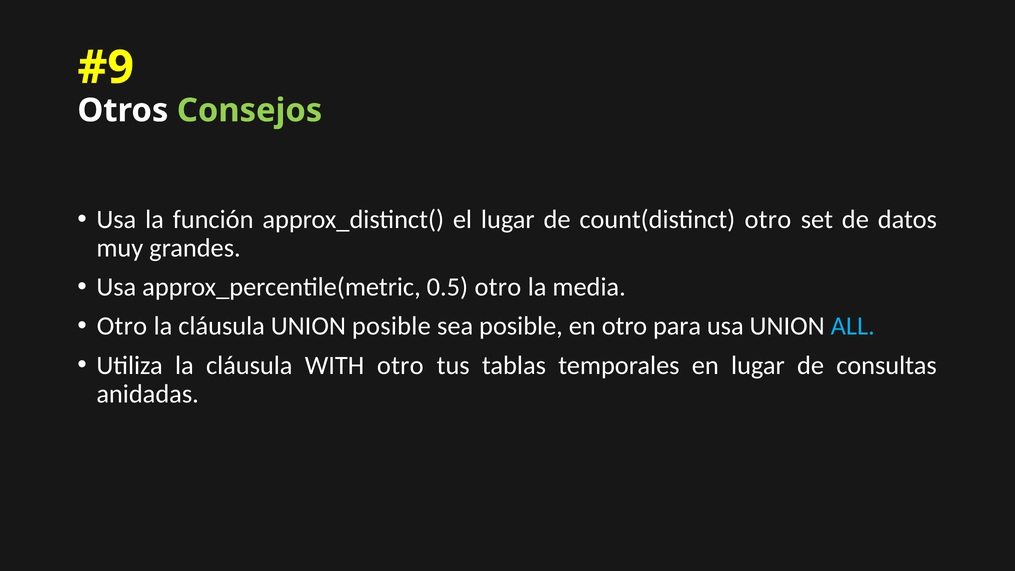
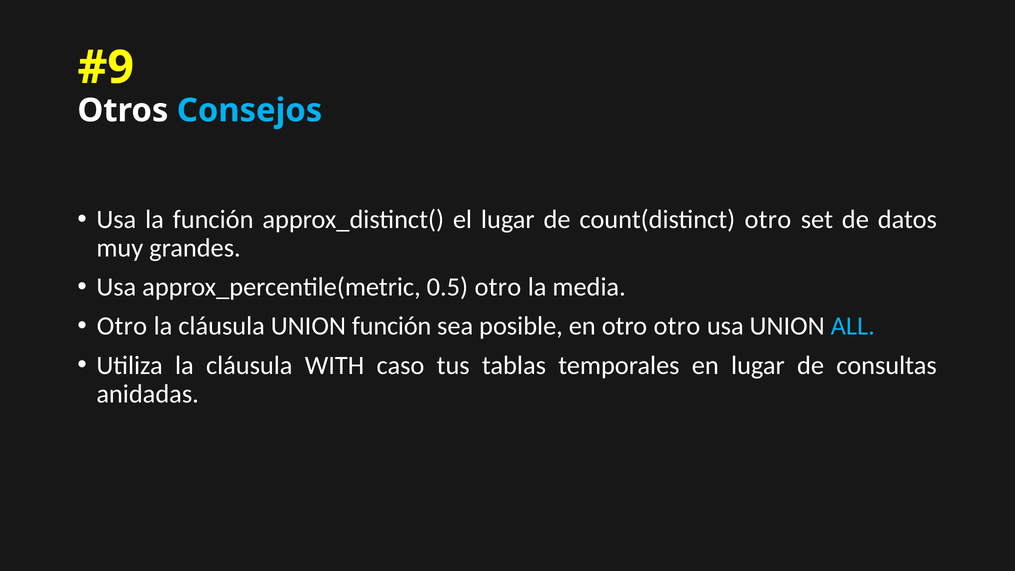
Consejos colour: light green -> light blue
UNION posible: posible -> función
otro para: para -> otro
WITH otro: otro -> caso
